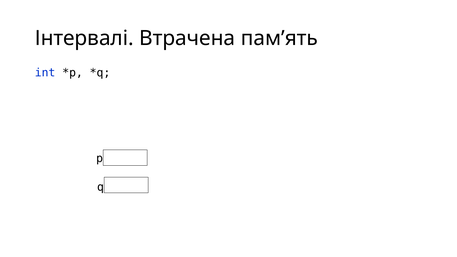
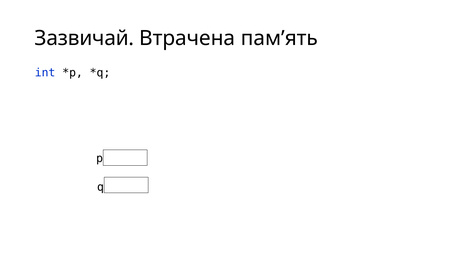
Інтервалі: Інтервалі -> Зазвичай
